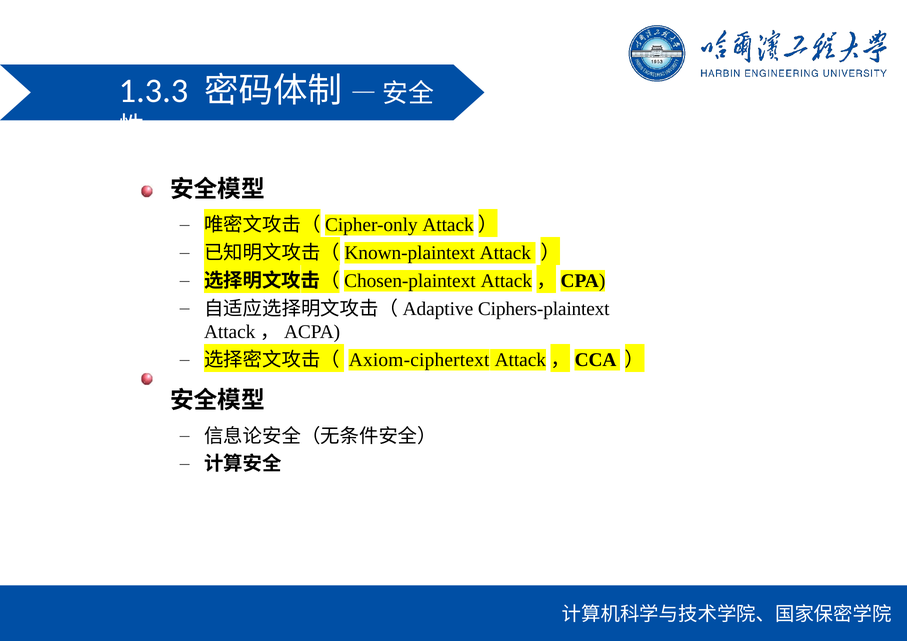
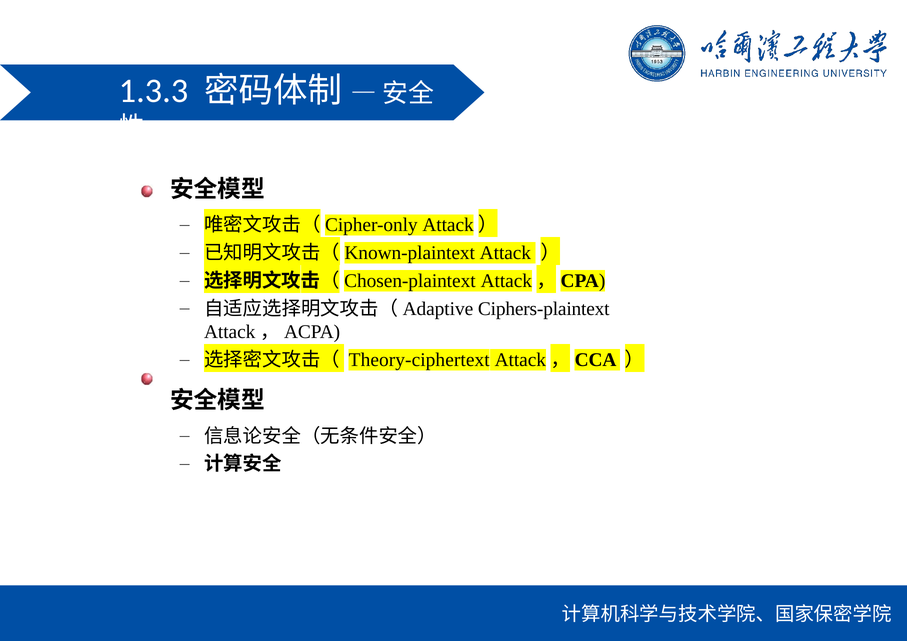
Axiom-ciphertext: Axiom-ciphertext -> Theory-ciphertext
